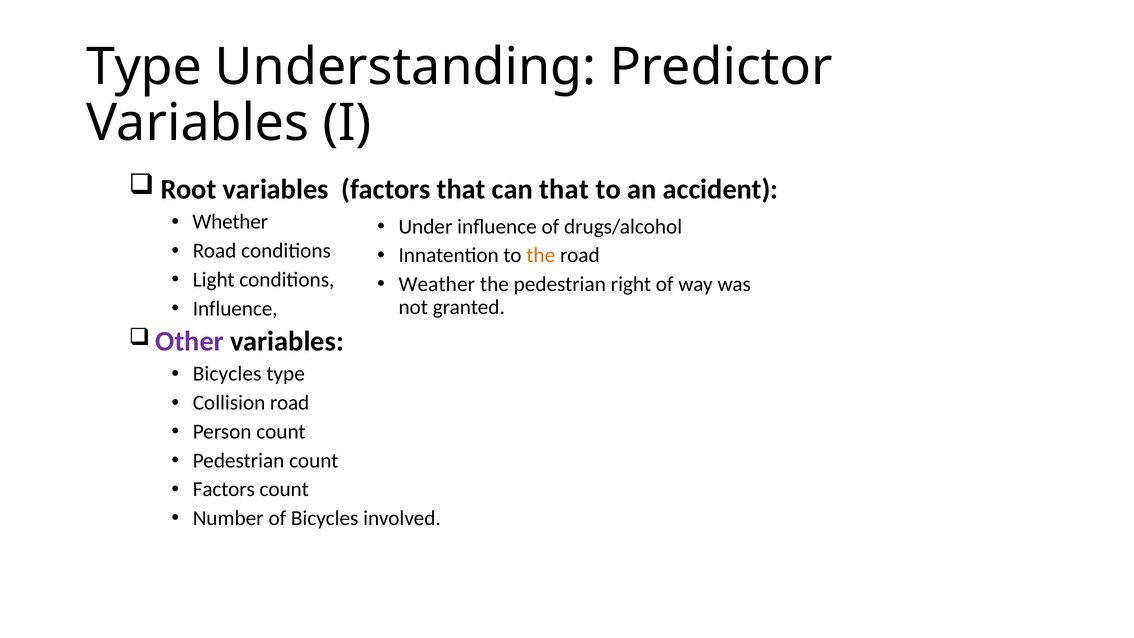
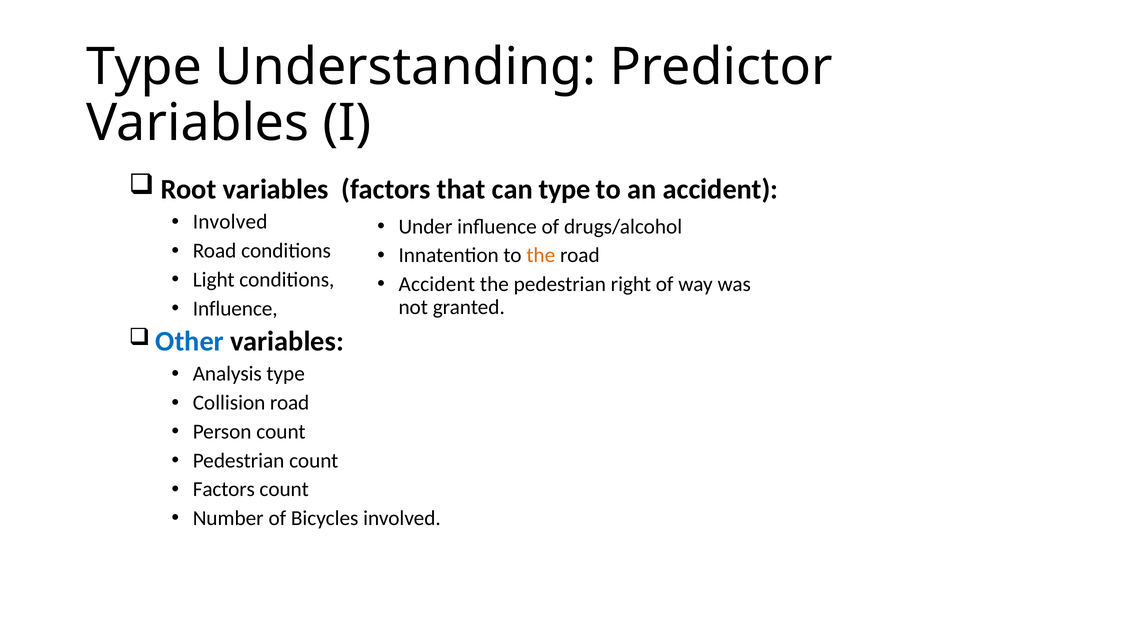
can that: that -> type
Whether at (230, 222): Whether -> Involved
Weather at (437, 284): Weather -> Accident
Other colour: purple -> blue
Bicycles at (227, 374): Bicycles -> Analysis
